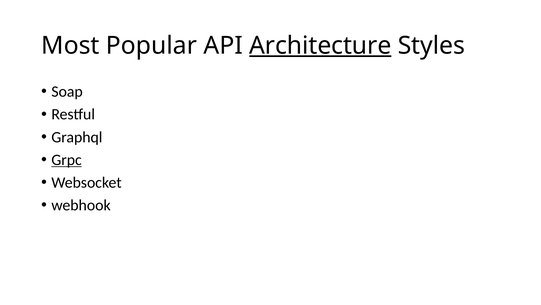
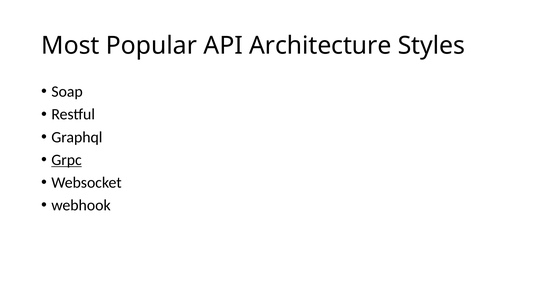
Architecture underline: present -> none
